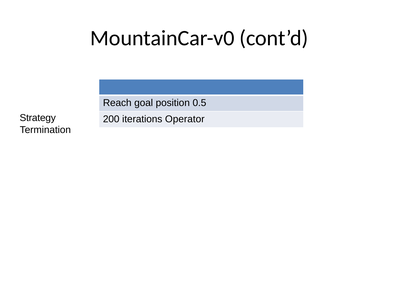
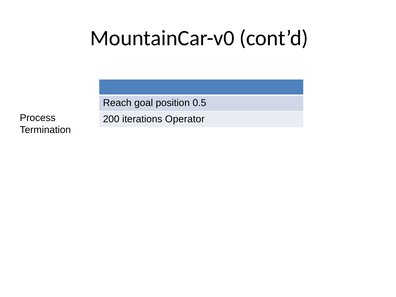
Strategy: Strategy -> Process
